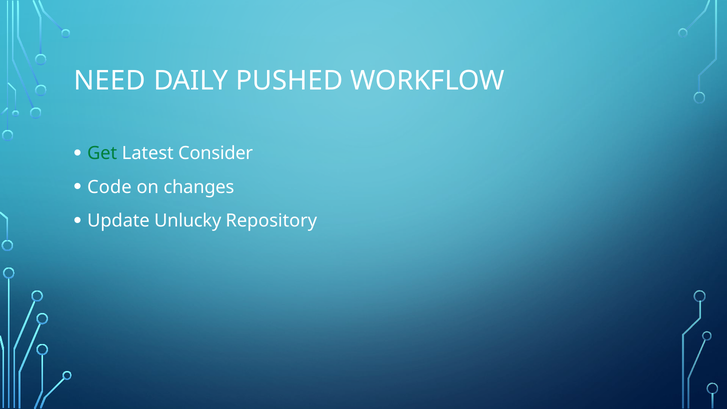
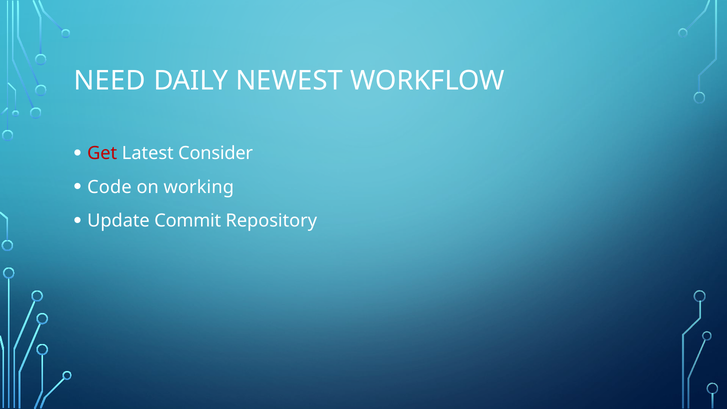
PUSHED: PUSHED -> NEWEST
Get colour: green -> red
changes: changes -> working
Unlucky: Unlucky -> Commit
